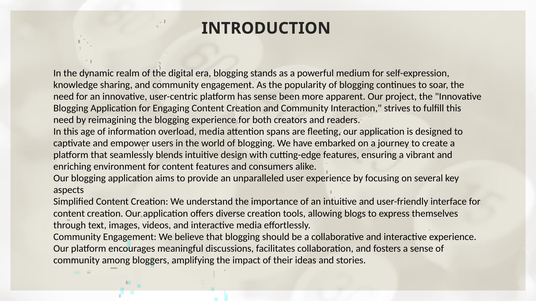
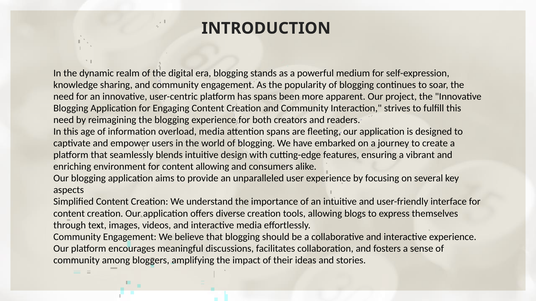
has sense: sense -> spans
content features: features -> allowing
